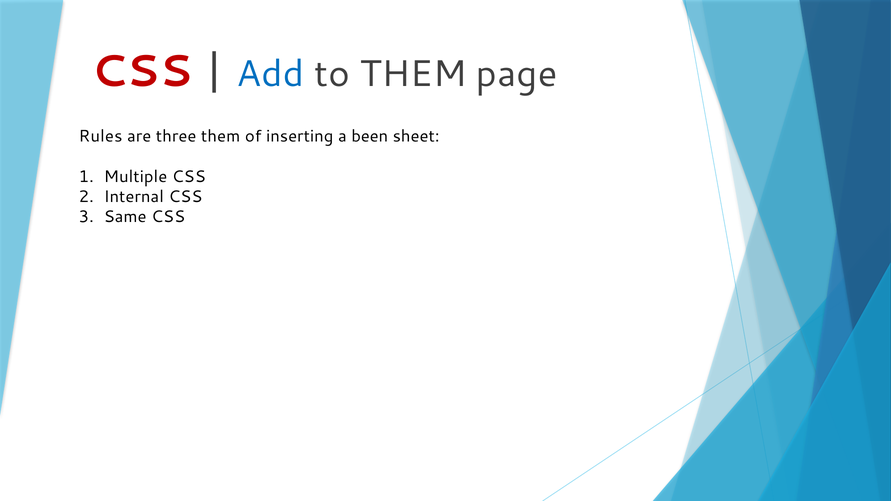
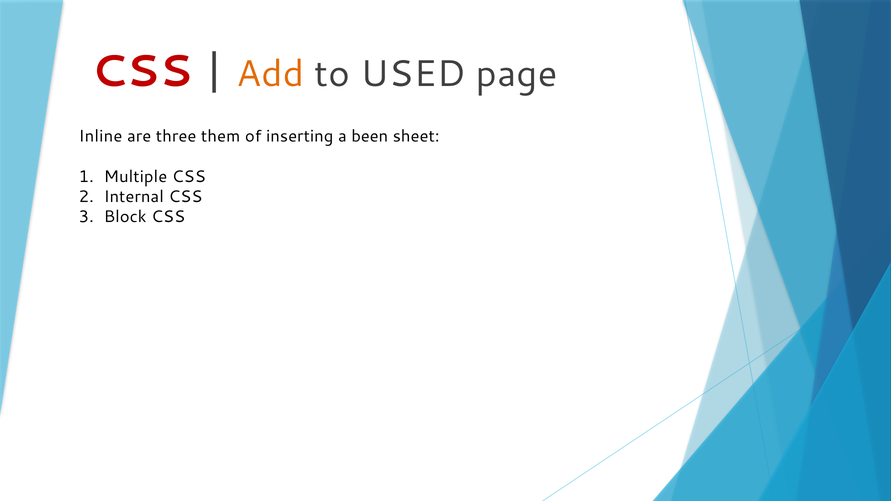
Add colour: blue -> orange
to THEM: THEM -> USED
Rules: Rules -> Inline
Same: Same -> Block
